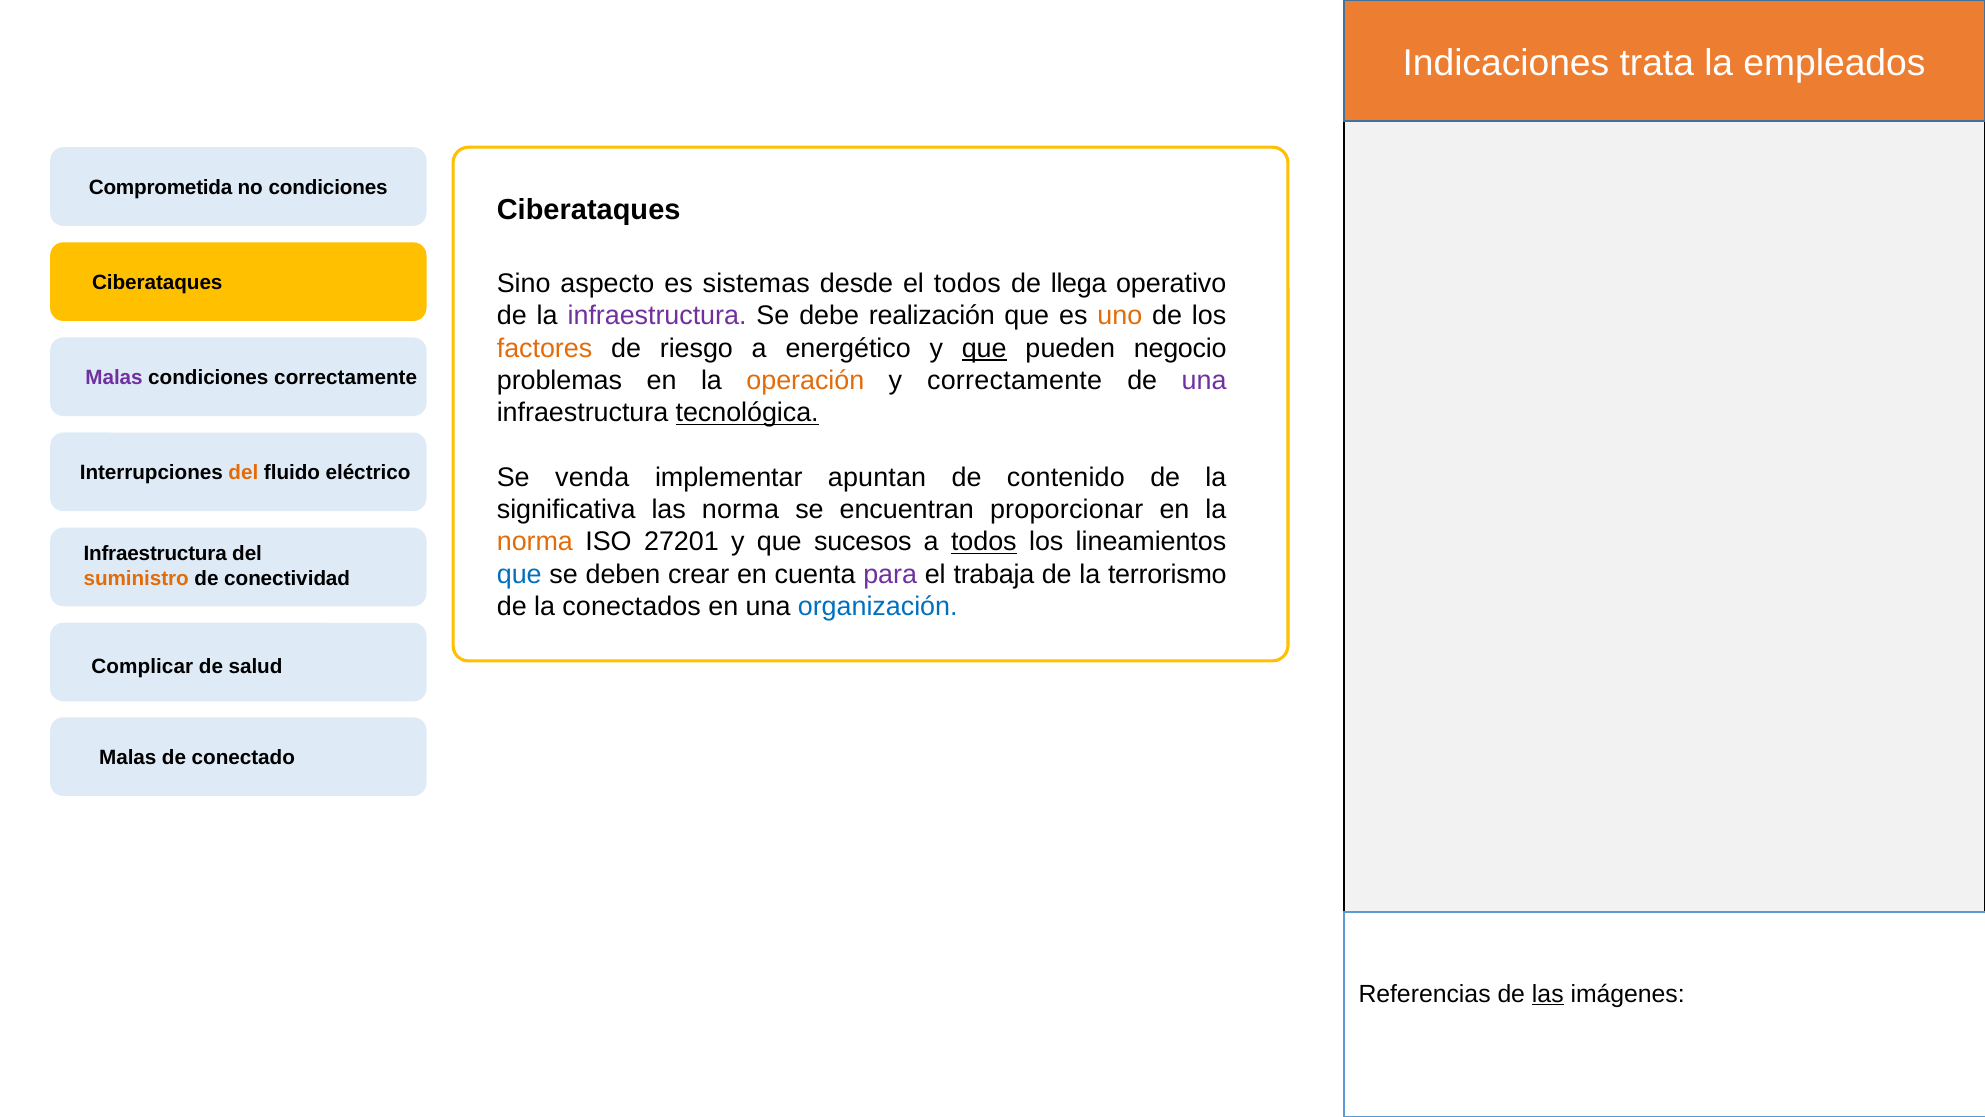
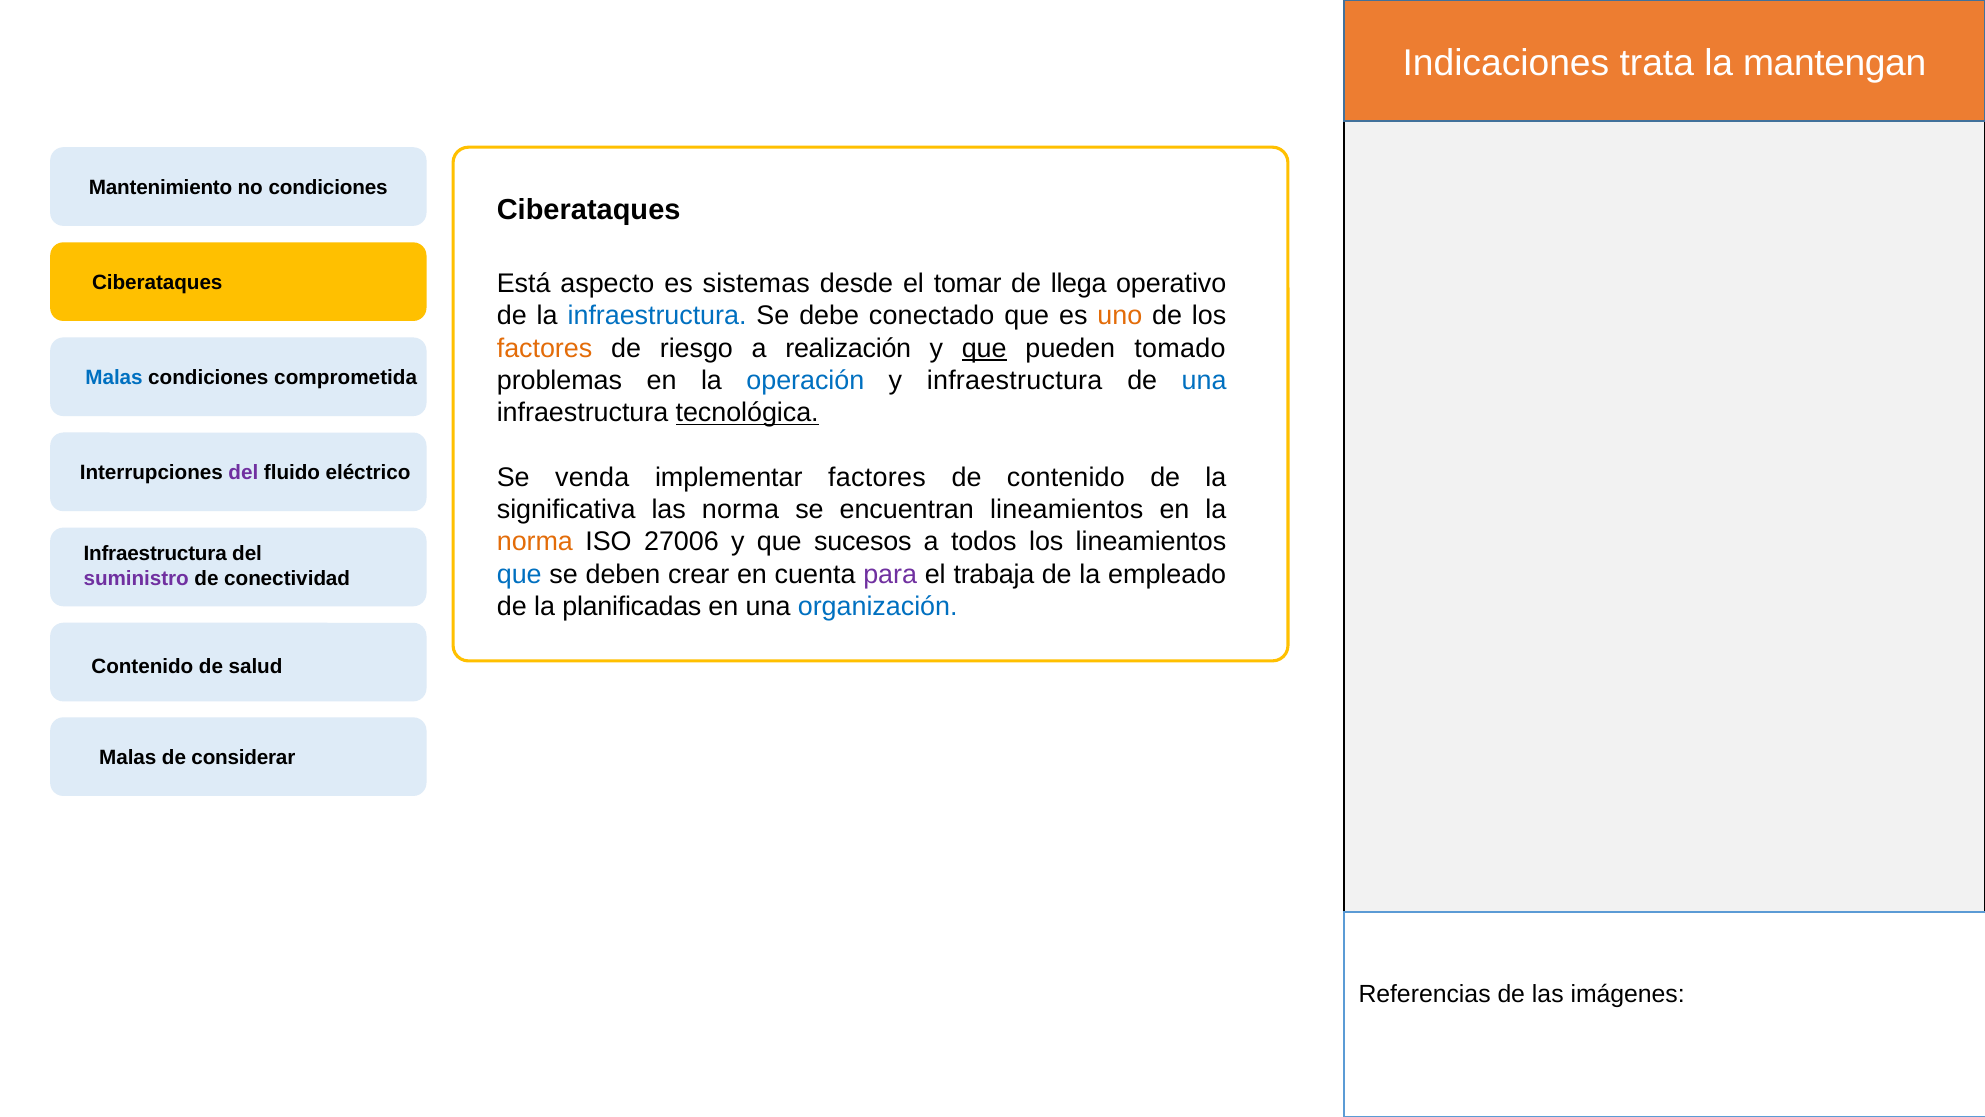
empleados: empleados -> mantengan
Comprometida: Comprometida -> Mantenimiento
Sino: Sino -> Está
el todos: todos -> tomar
infraestructura at (657, 316) colour: purple -> blue
realización: realización -> conectado
energético: energético -> realización
negocio: negocio -> tomado
operación colour: orange -> blue
y correctamente: correctamente -> infraestructura
una at (1204, 380) colour: purple -> blue
Malas at (114, 378) colour: purple -> blue
condiciones correctamente: correctamente -> comprometida
del at (243, 473) colour: orange -> purple
implementar apuntan: apuntan -> factores
encuentran proporcionar: proporcionar -> lineamientos
27201: 27201 -> 27006
todos at (984, 542) underline: present -> none
terrorismo: terrorismo -> empleado
suministro colour: orange -> purple
conectados: conectados -> planificadas
Complicar at (142, 666): Complicar -> Contenido
conectado: conectado -> considerar
las at (1548, 994) underline: present -> none
